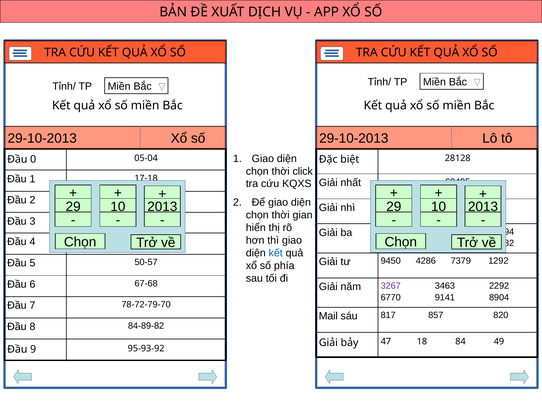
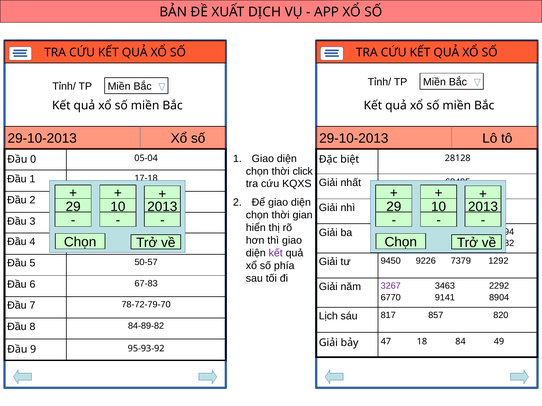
kết at (276, 253) colour: blue -> purple
4286: 4286 -> 9226
67-68: 67-68 -> 67-83
Mail: Mail -> Lịch
